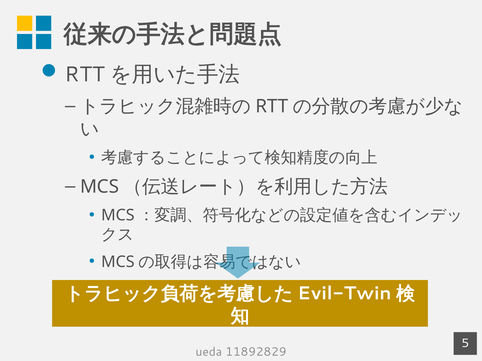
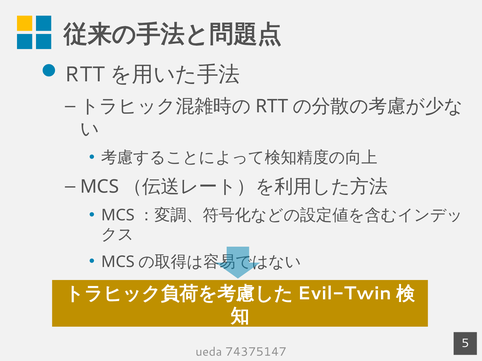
11892829: 11892829 -> 74375147
